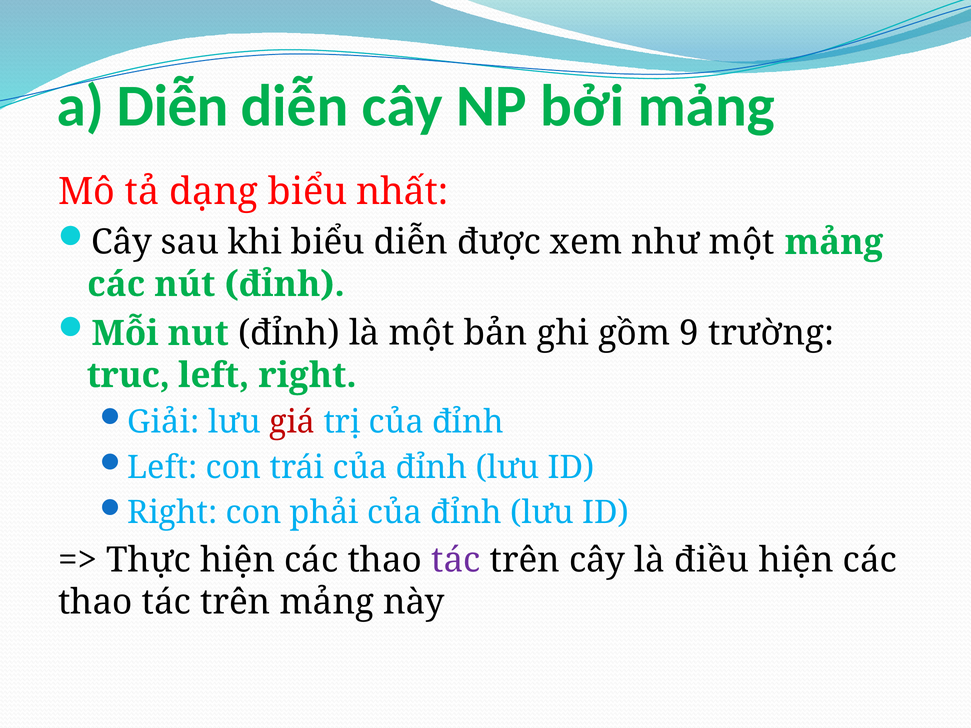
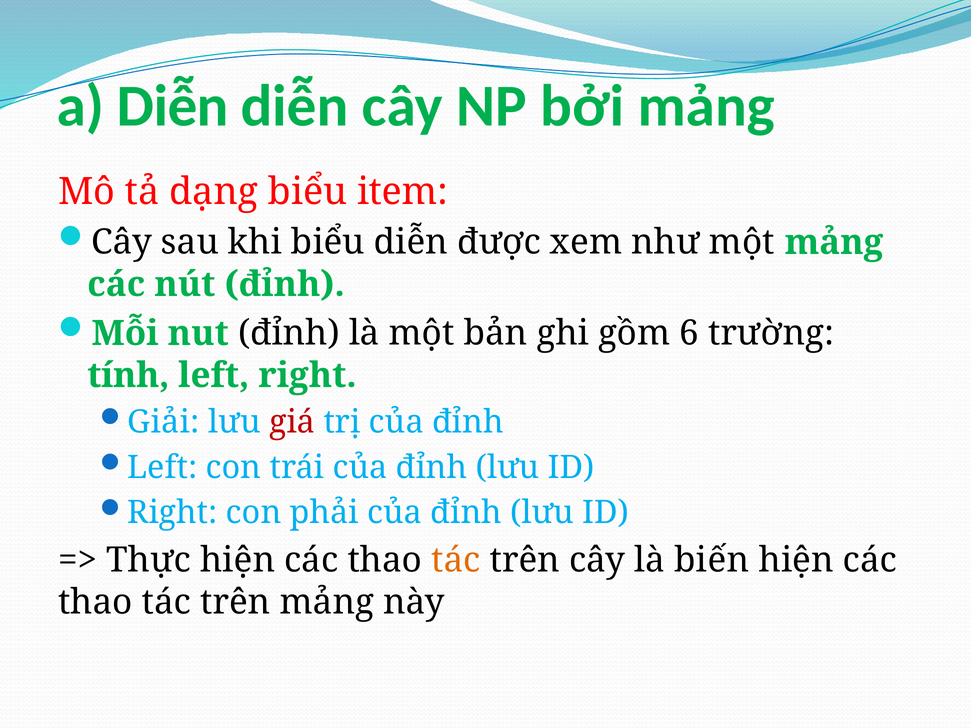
nhất: nhất -> item
9: 9 -> 6
truc: truc -> tính
tác at (456, 561) colour: purple -> orange
điều: điều -> biến
